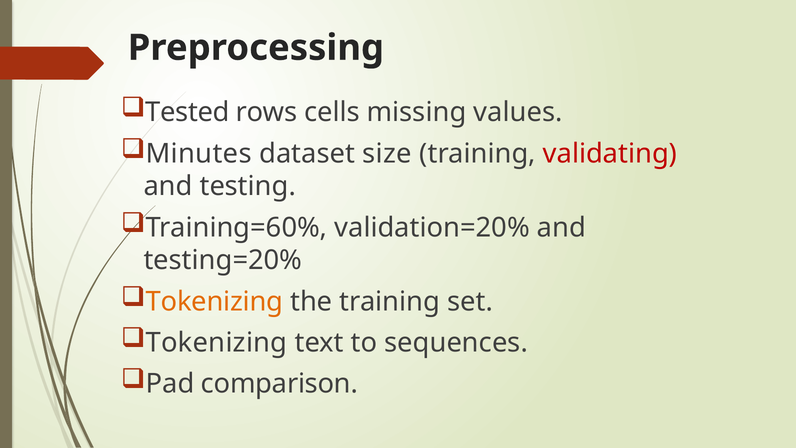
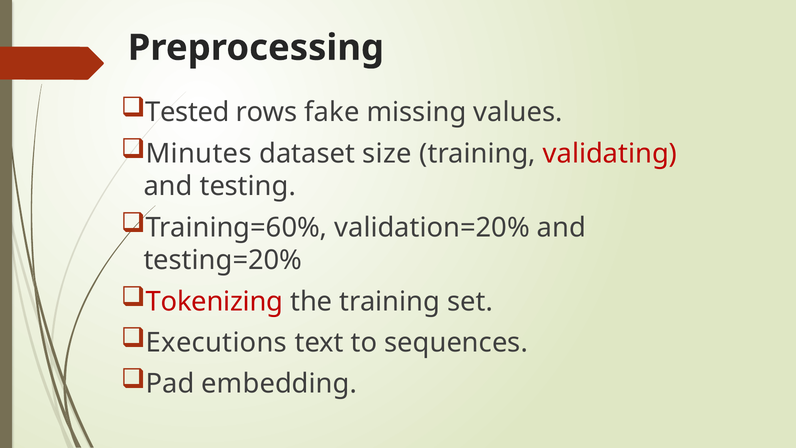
cells: cells -> fake
Tokenizing at (214, 301) colour: orange -> red
Tokenizing at (216, 343): Tokenizing -> Executions
comparison: comparison -> embedding
